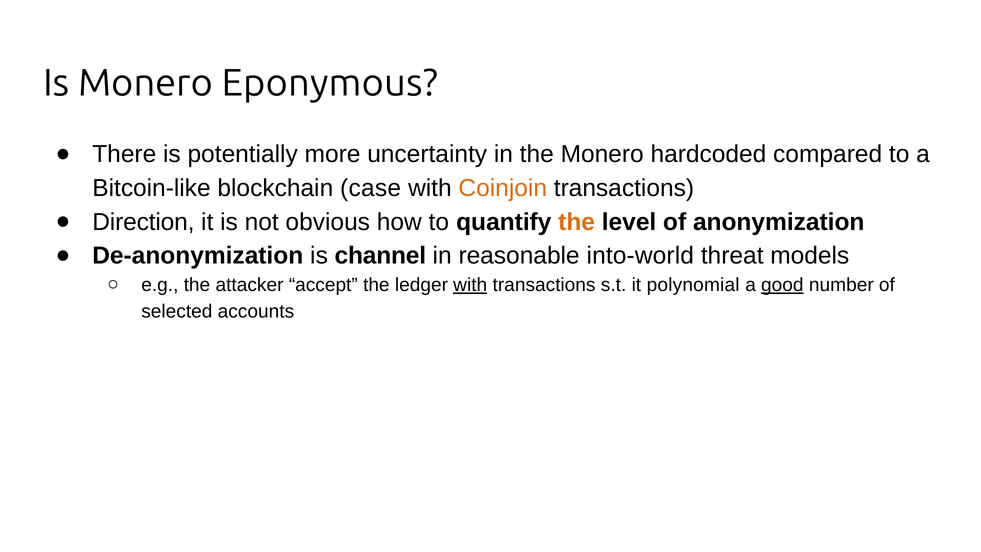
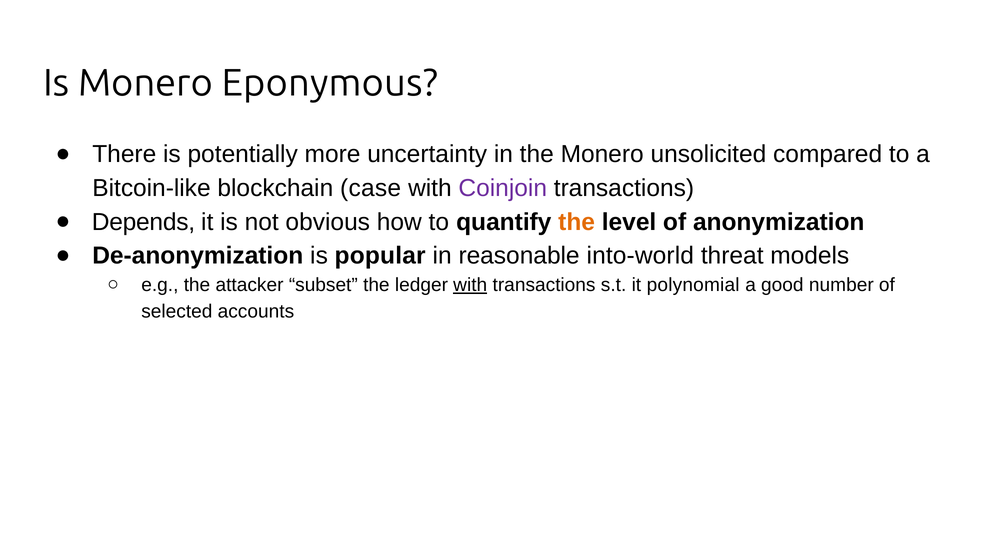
hardcoded: hardcoded -> unsolicited
Coinjoin colour: orange -> purple
Direction: Direction -> Depends
channel: channel -> popular
accept: accept -> subset
good underline: present -> none
